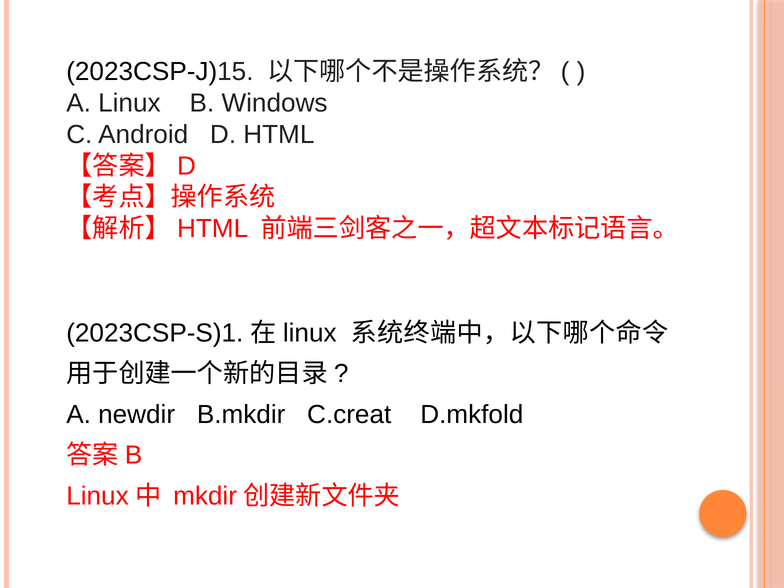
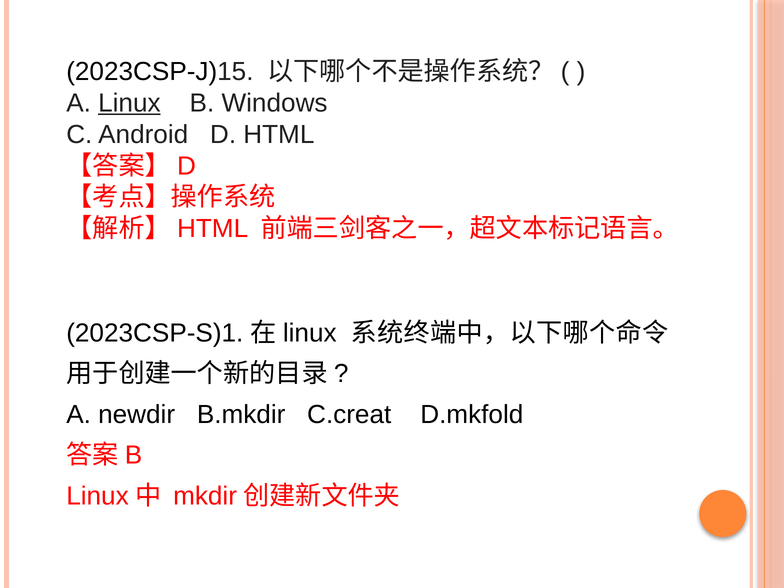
Linux at (129, 103) underline: none -> present
